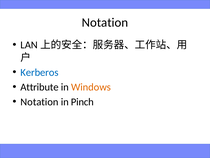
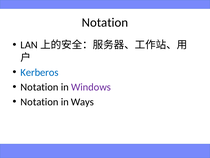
Attribute at (40, 87): Attribute -> Notation
Windows colour: orange -> purple
Pinch: Pinch -> Ways
